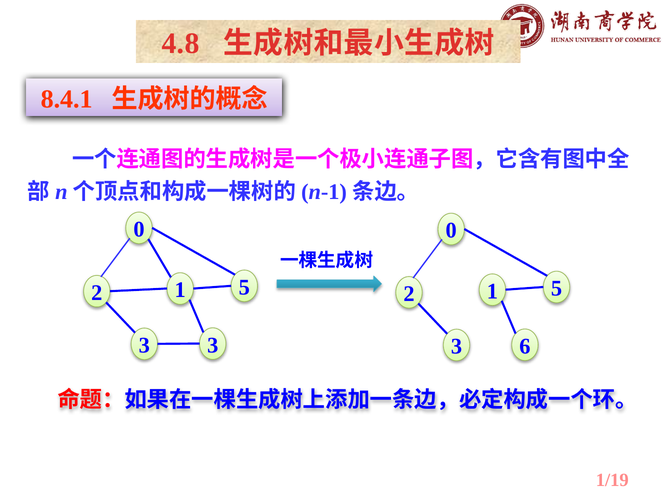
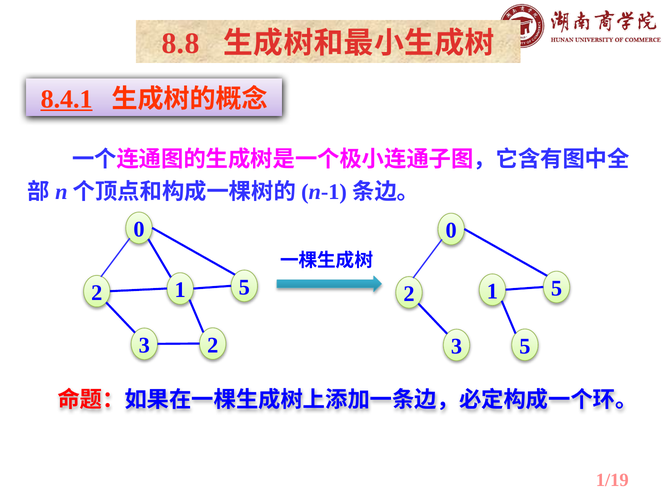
4.8: 4.8 -> 8.8
8.4.1 underline: none -> present
3 3: 3 -> 2
3 6: 6 -> 5
